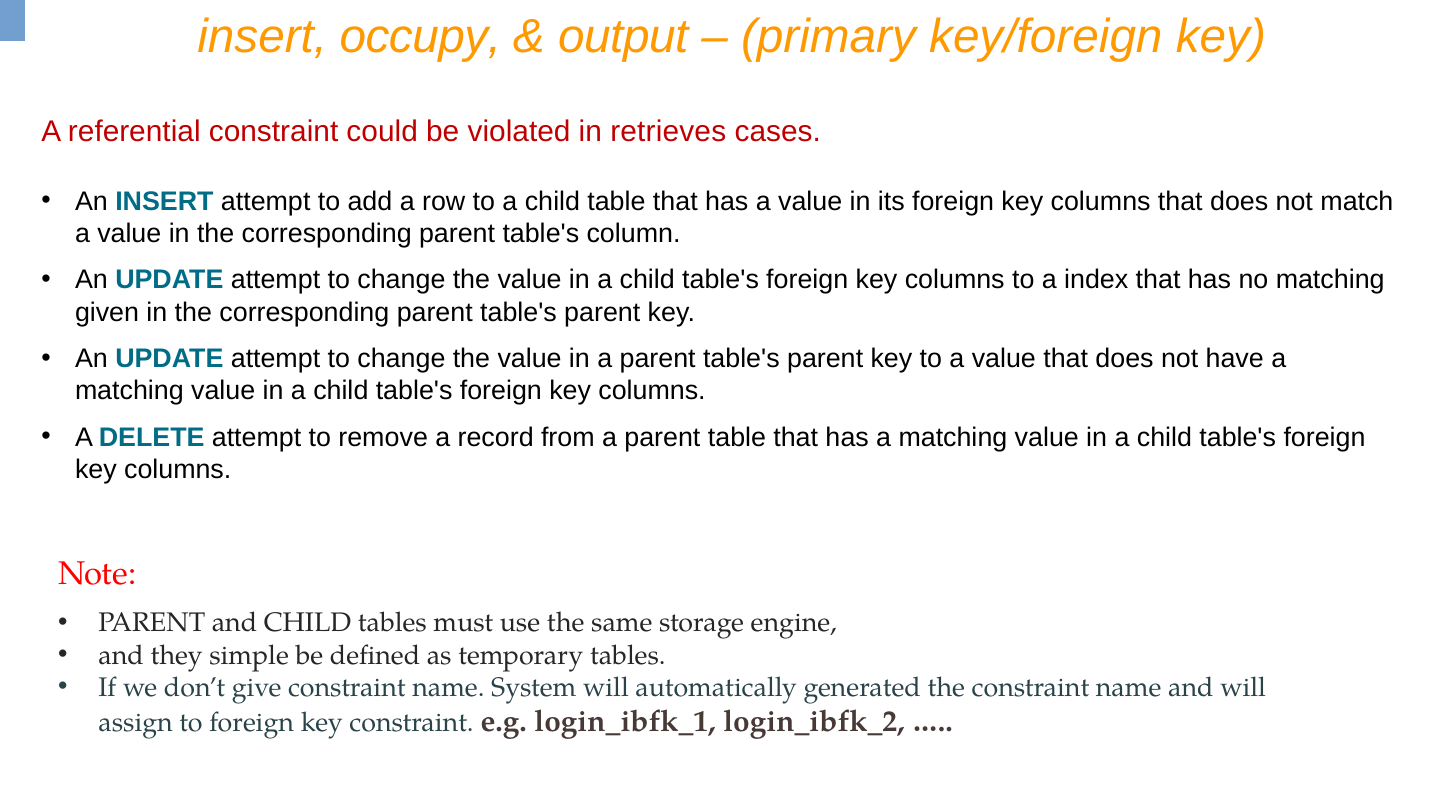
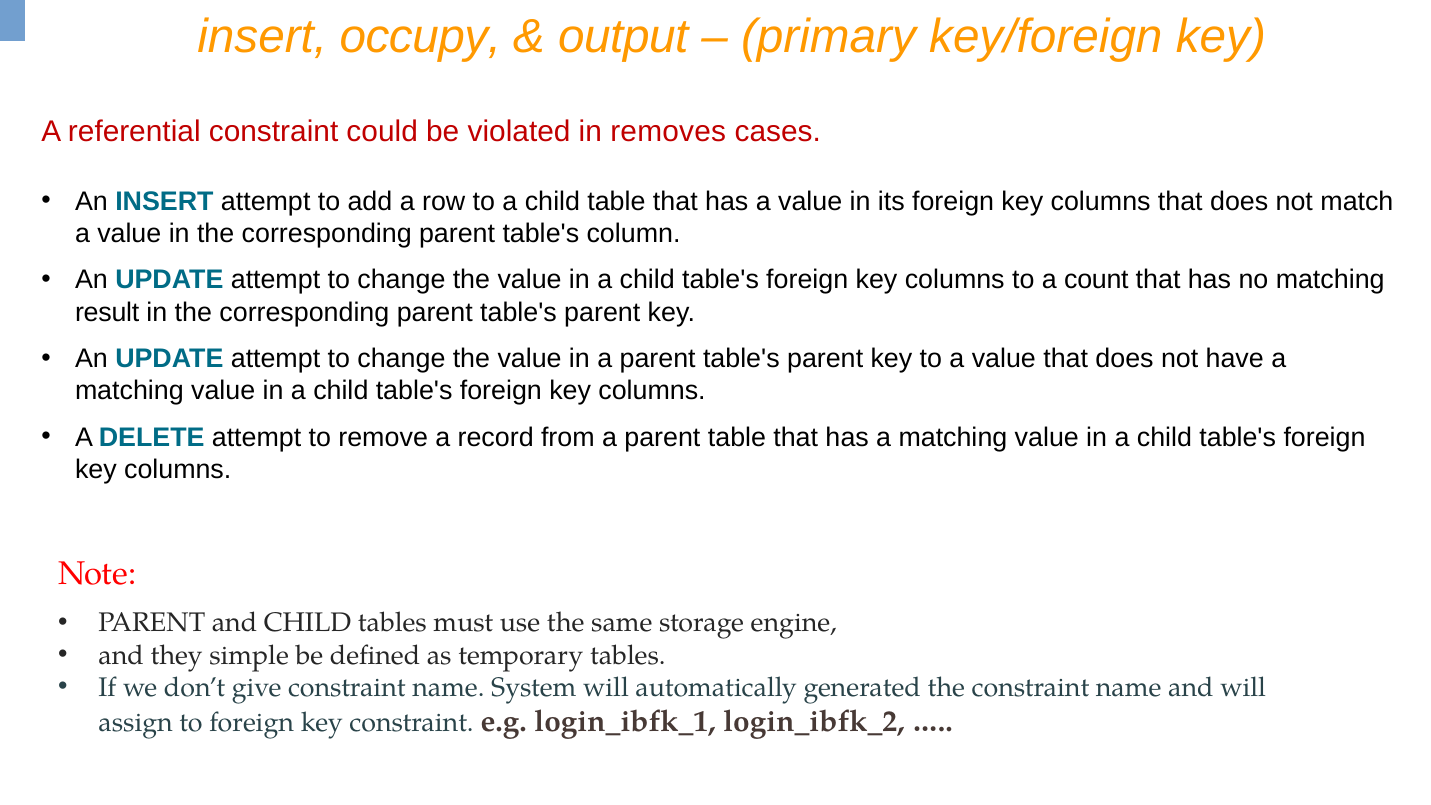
retrieves: retrieves -> removes
index: index -> count
given: given -> result
